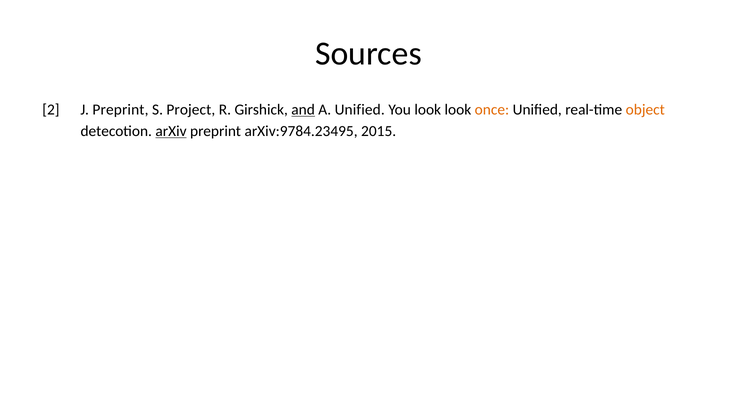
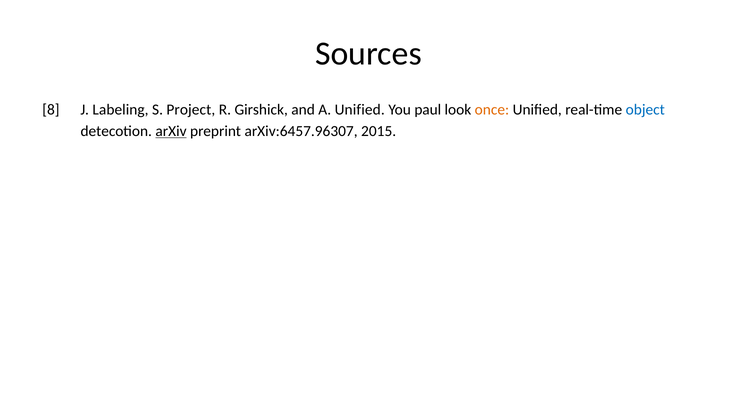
2: 2 -> 8
J Preprint: Preprint -> Labeling
and underline: present -> none
You look: look -> paul
object colour: orange -> blue
arXiv:9784.23495: arXiv:9784.23495 -> arXiv:6457.96307
